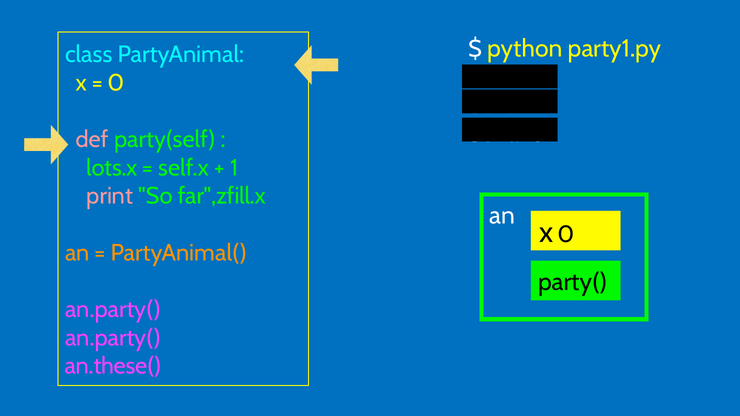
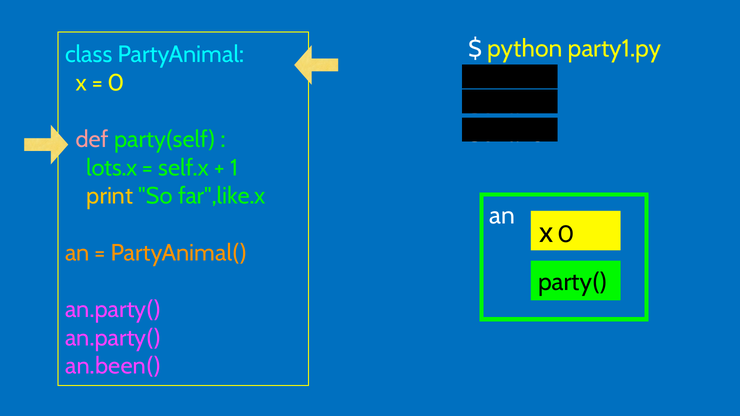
print colour: pink -> yellow
far",zfill.x: far",zfill.x -> far",like.x
an.these(: an.these( -> an.been(
